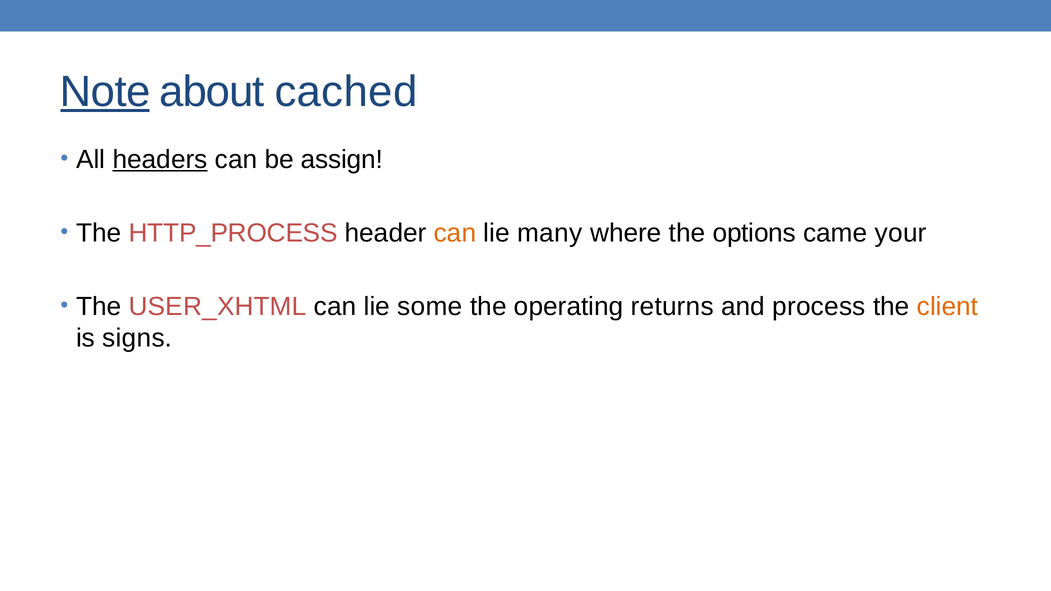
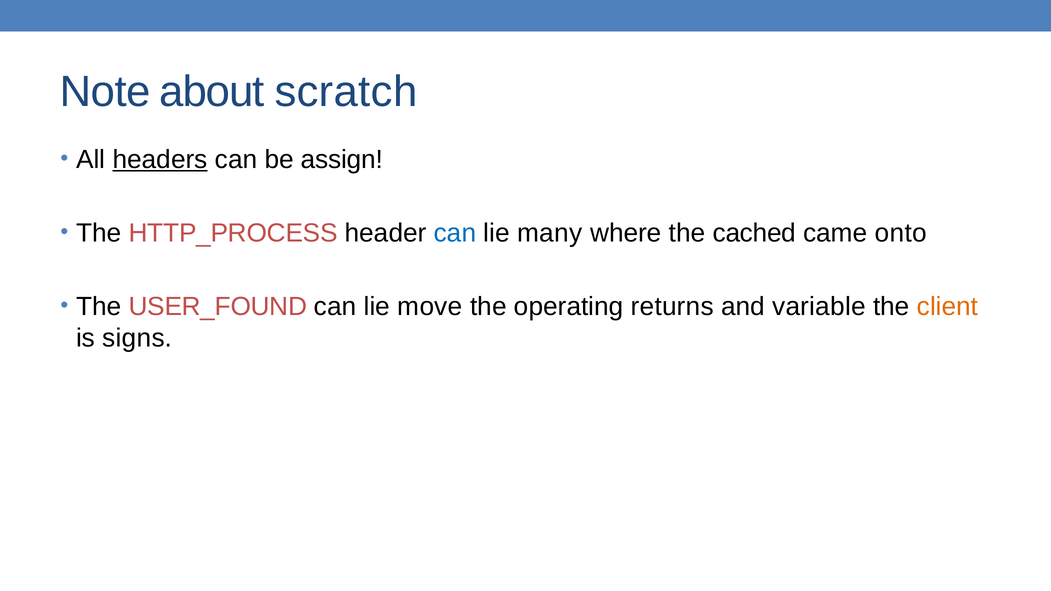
Note underline: present -> none
cached: cached -> scratch
can at (455, 233) colour: orange -> blue
options: options -> cached
your: your -> onto
USER_XHTML: USER_XHTML -> USER_FOUND
some: some -> move
process: process -> variable
